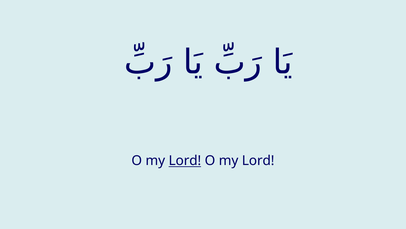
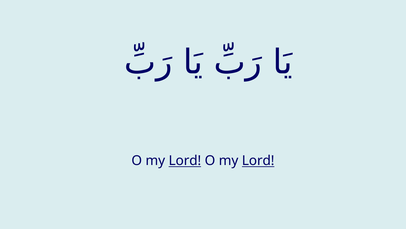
Lord at (258, 160) underline: none -> present
